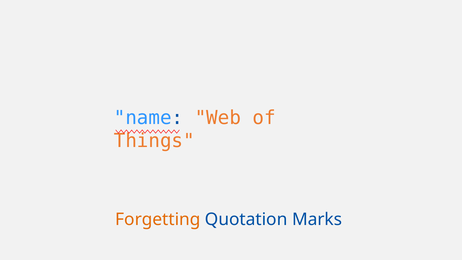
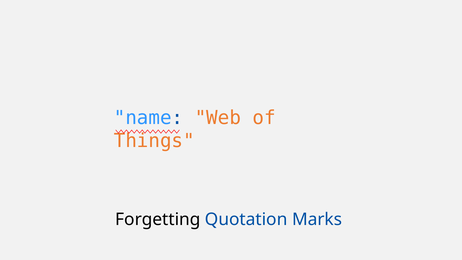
Forgetting colour: orange -> black
